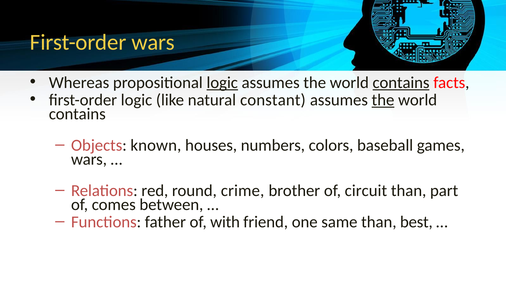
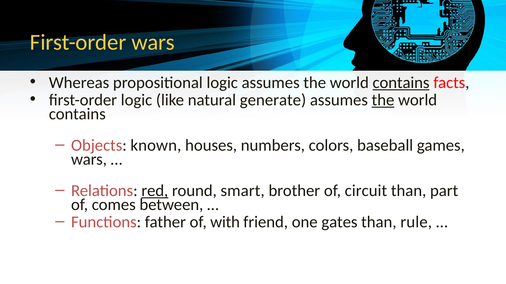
logic at (222, 83) underline: present -> none
constant: constant -> generate
red underline: none -> present
crime: crime -> smart
same: same -> gates
best: best -> rule
